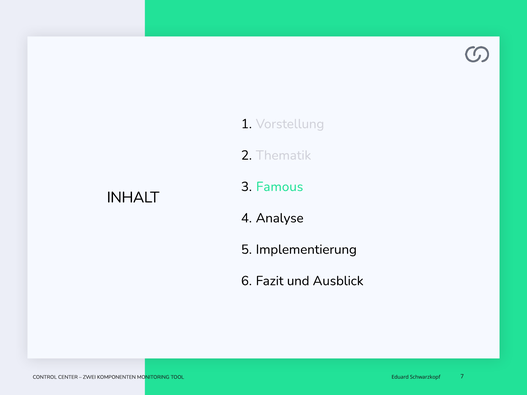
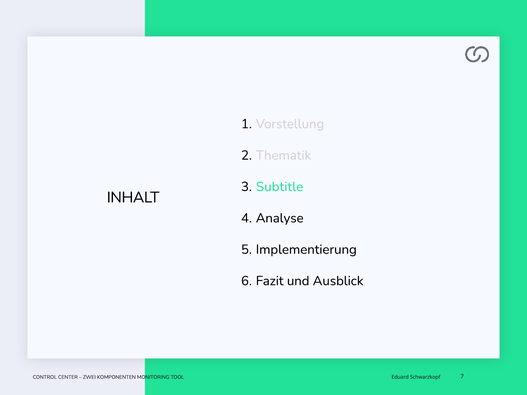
Famous: Famous -> Subtitle
